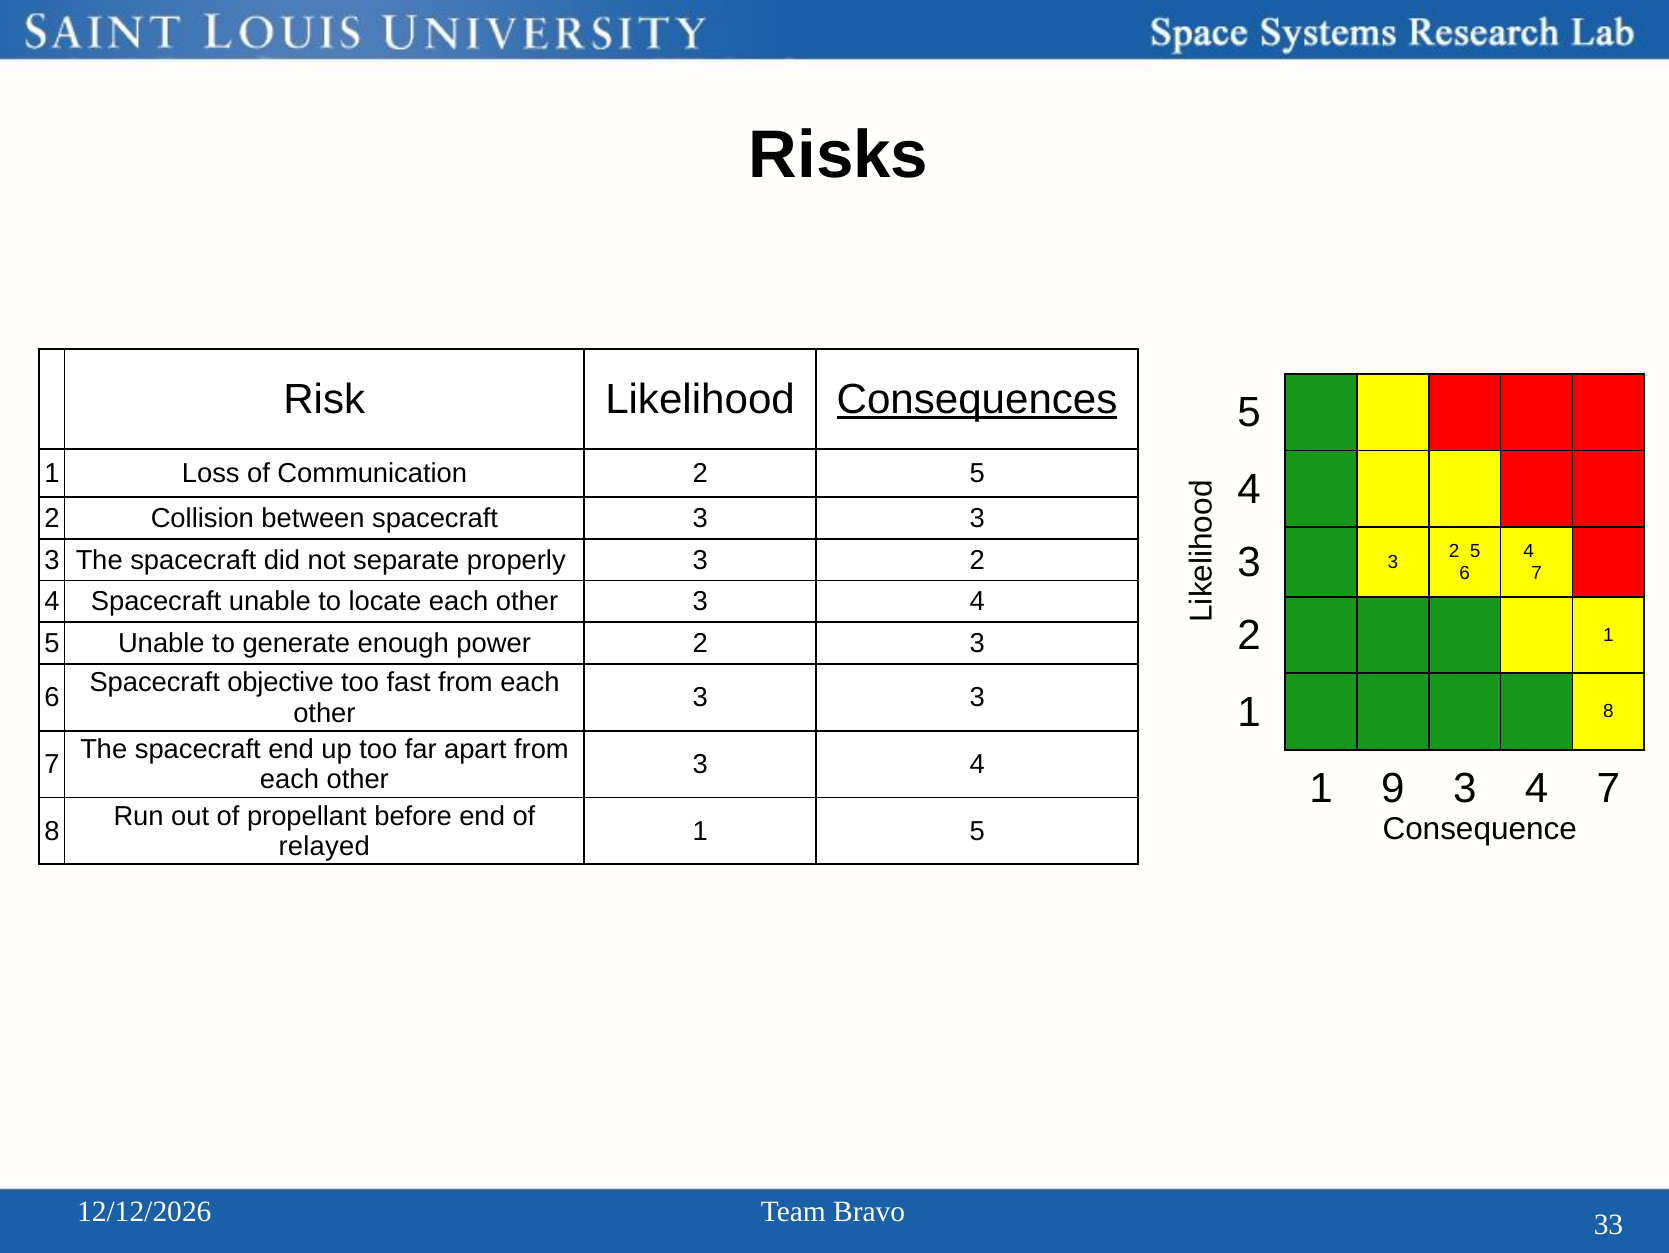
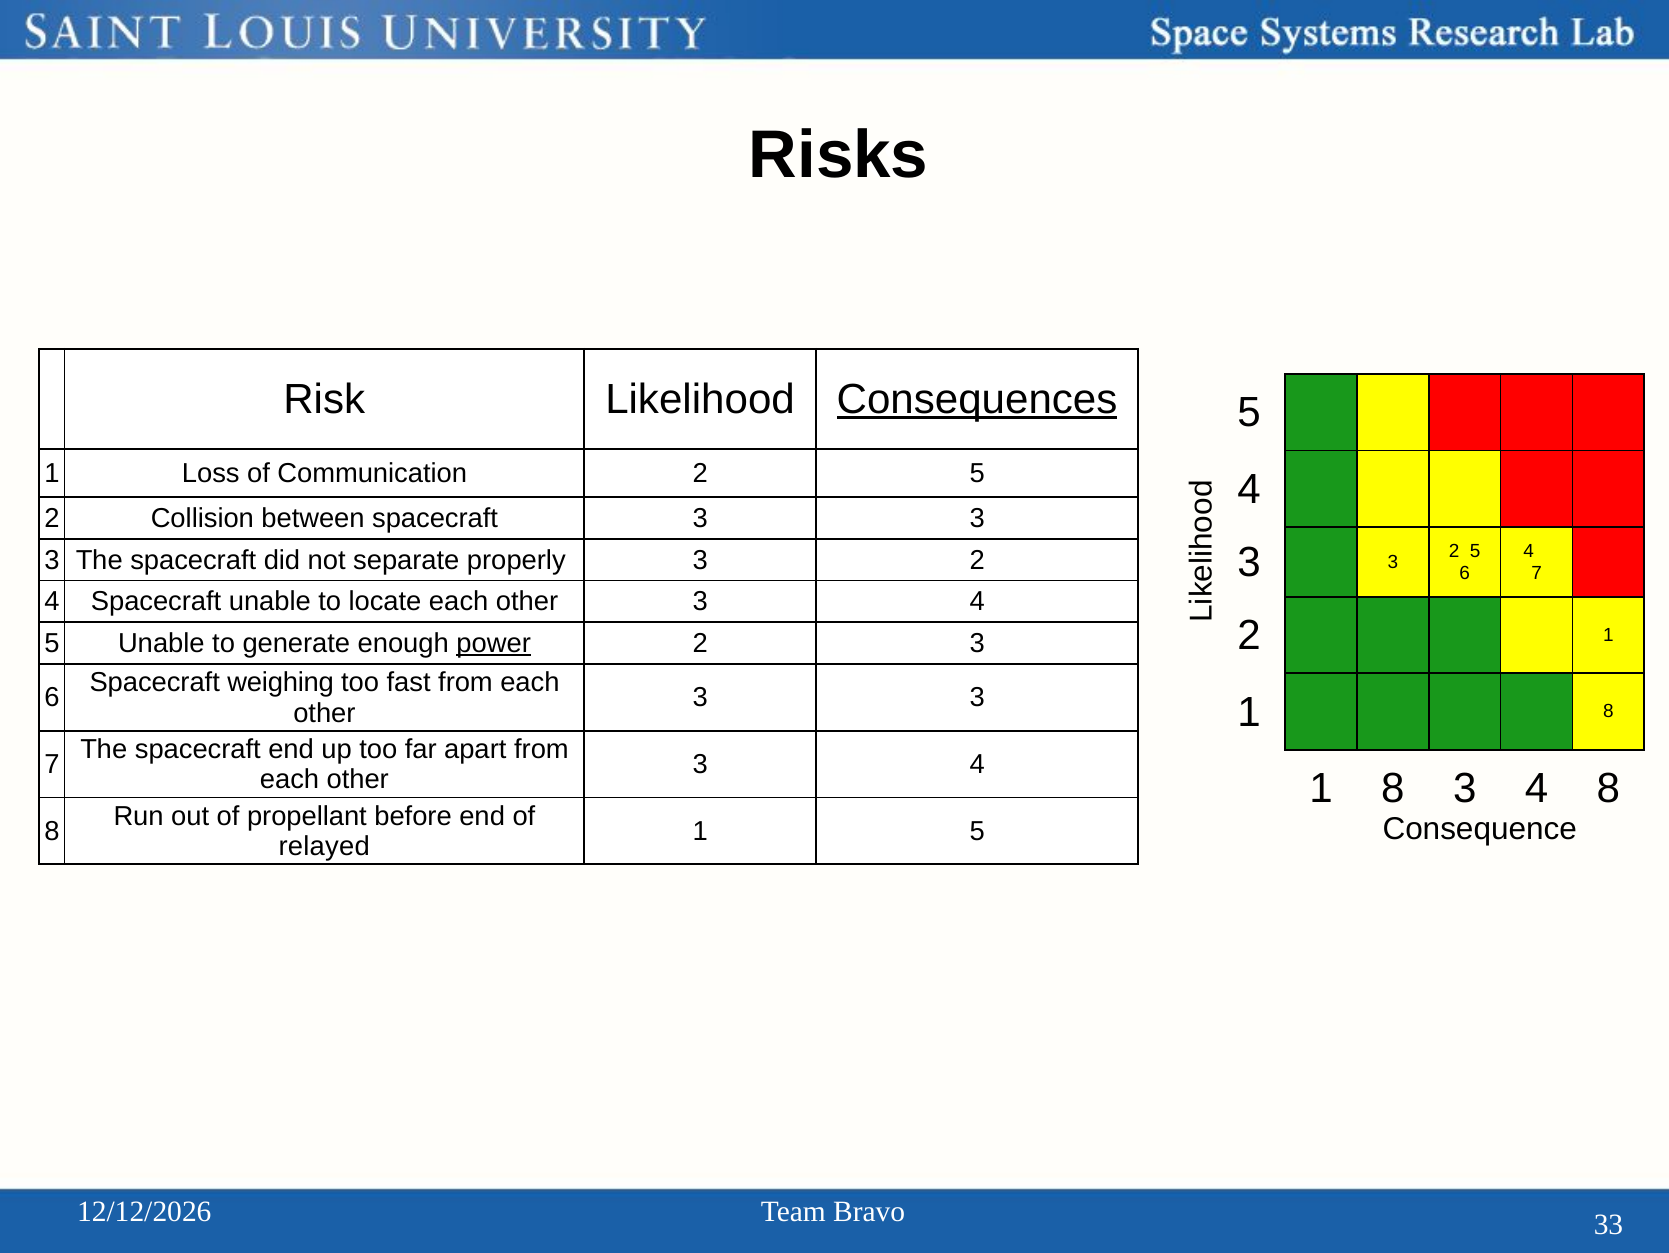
power underline: none -> present
objective: objective -> weighing
9 at (1393, 789): 9 -> 8
7 at (1608, 789): 7 -> 8
